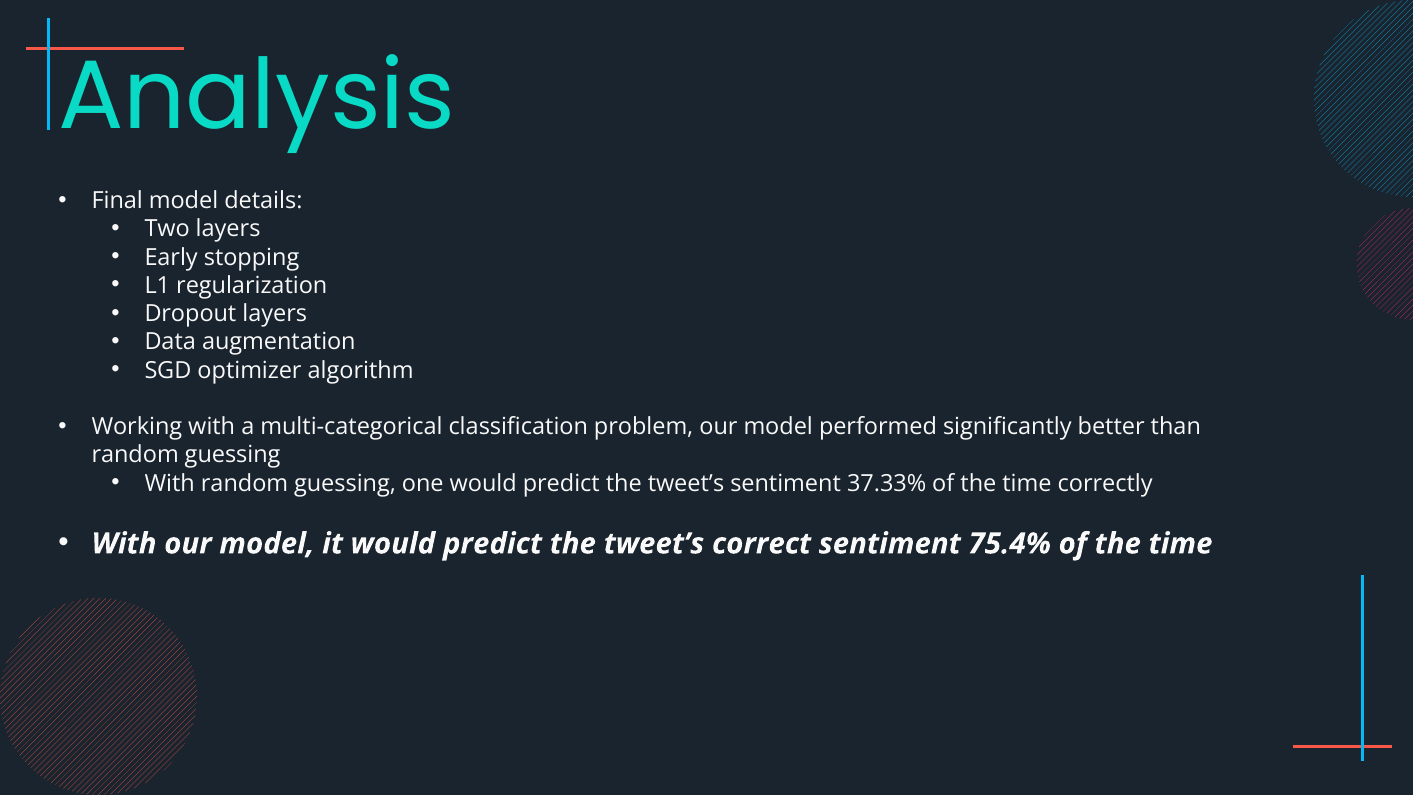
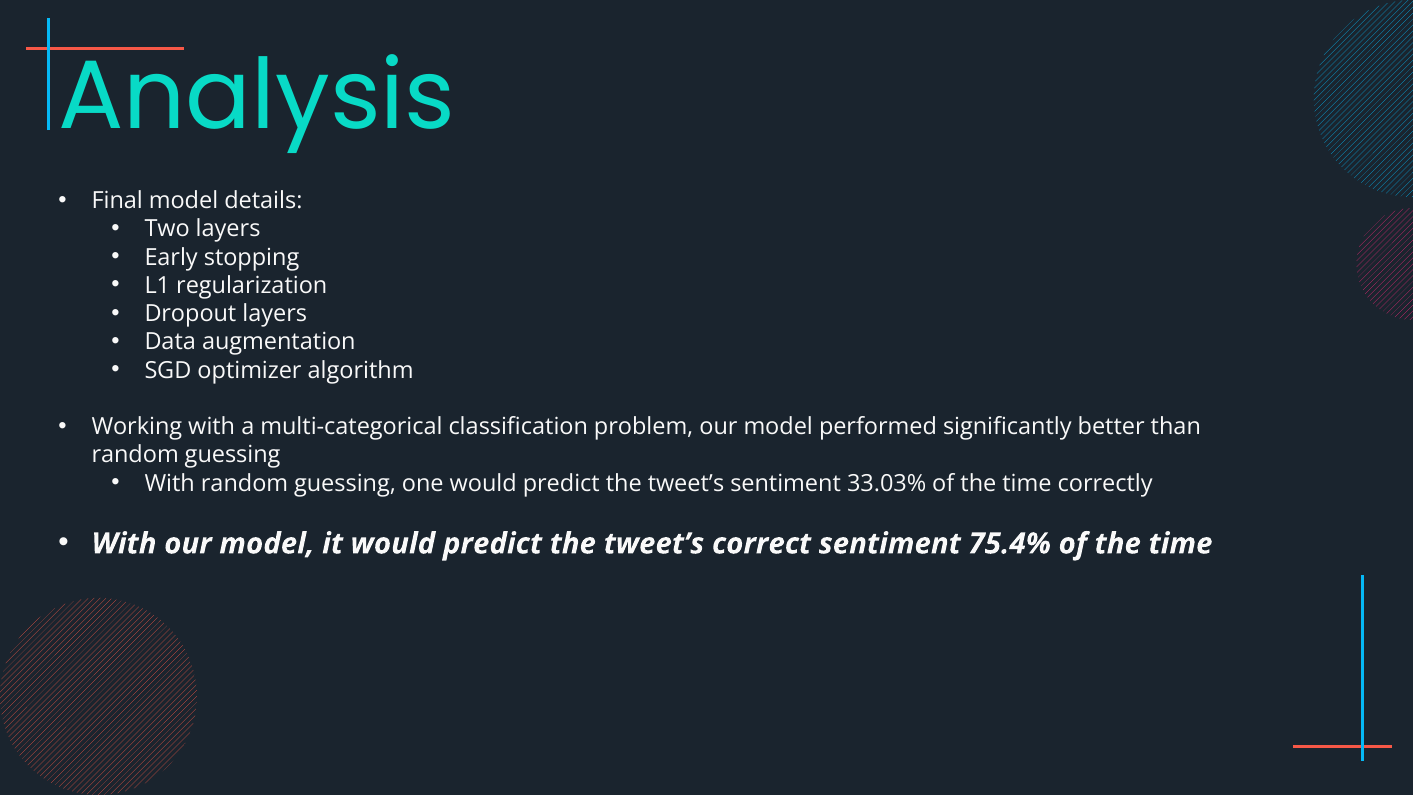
37.33%: 37.33% -> 33.03%
